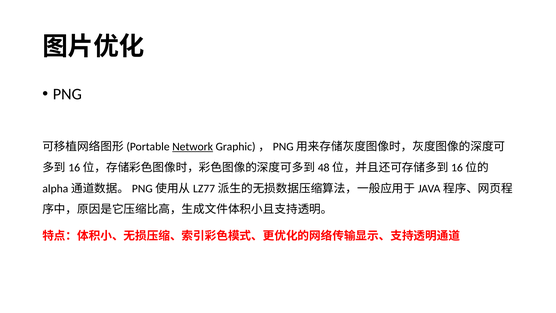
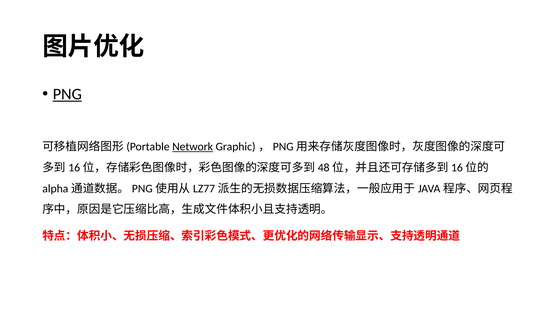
PNG underline: none -> present
